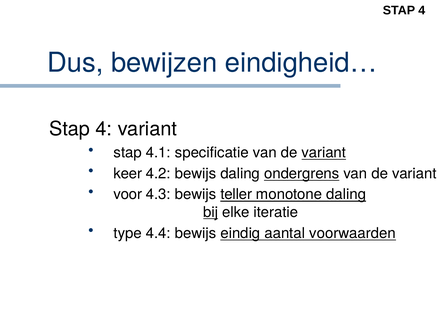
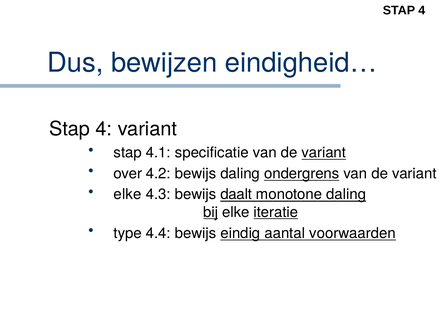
keer: keer -> over
voor at (128, 194): voor -> elke
teller: teller -> daalt
iteratie underline: none -> present
